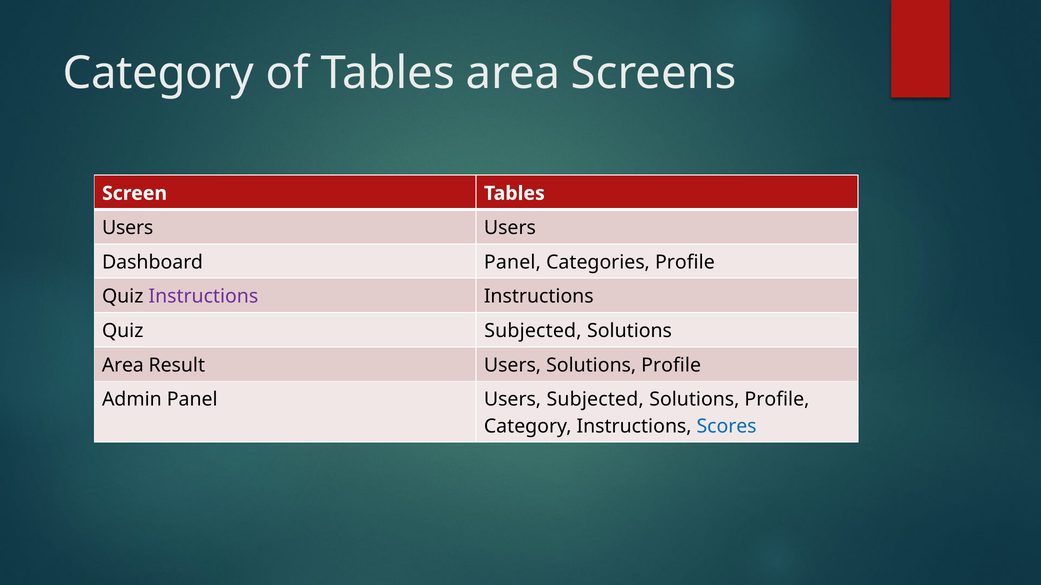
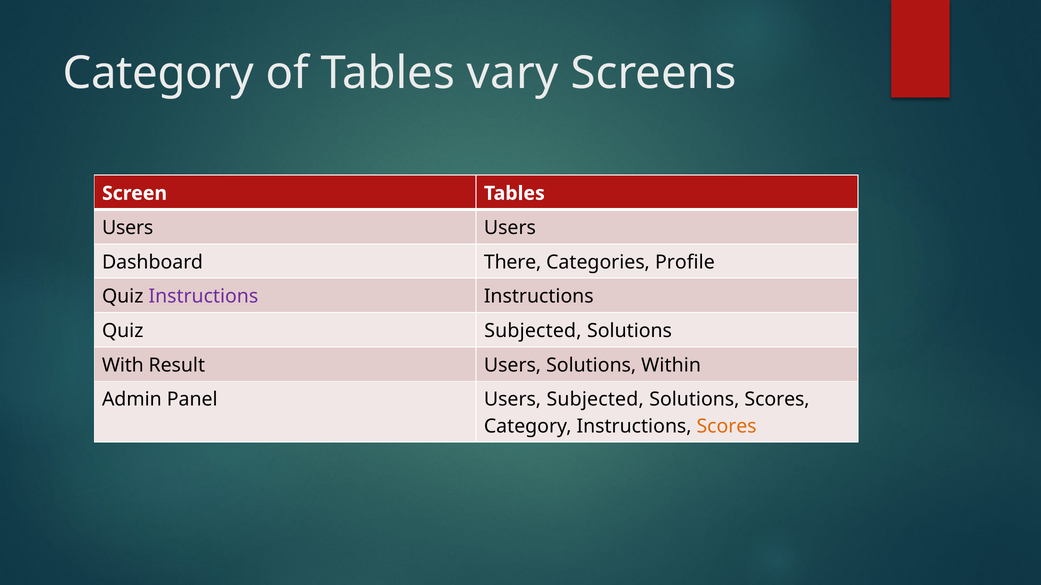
Tables area: area -> vary
Dashboard Panel: Panel -> There
Area at (123, 366): Area -> With
Users Solutions Profile: Profile -> Within
Profile at (777, 400): Profile -> Scores
Scores at (727, 426) colour: blue -> orange
